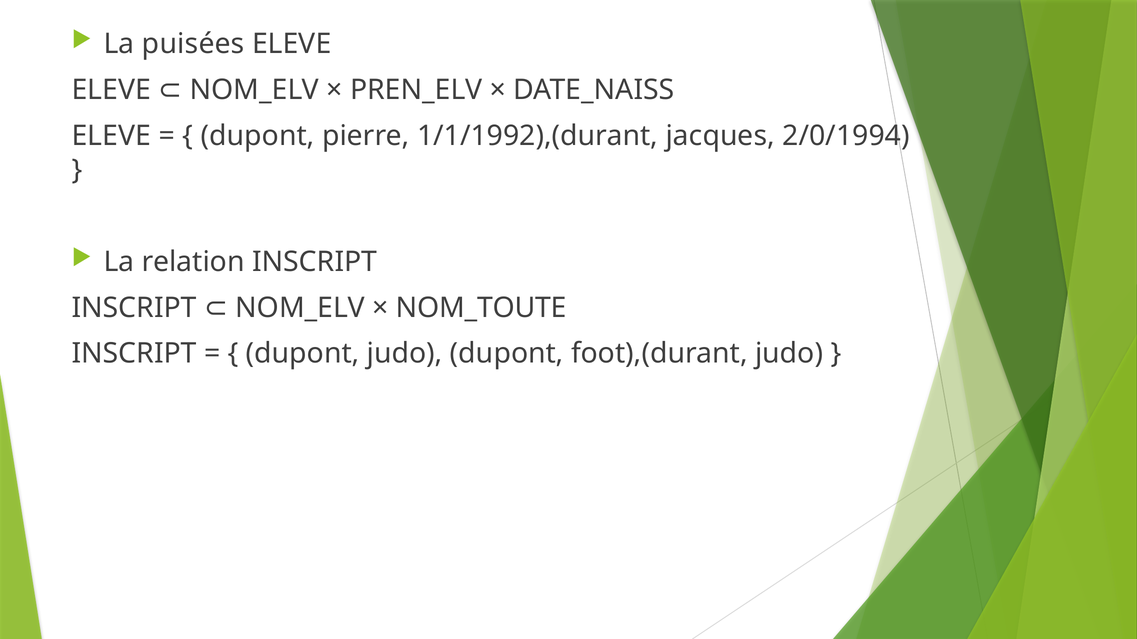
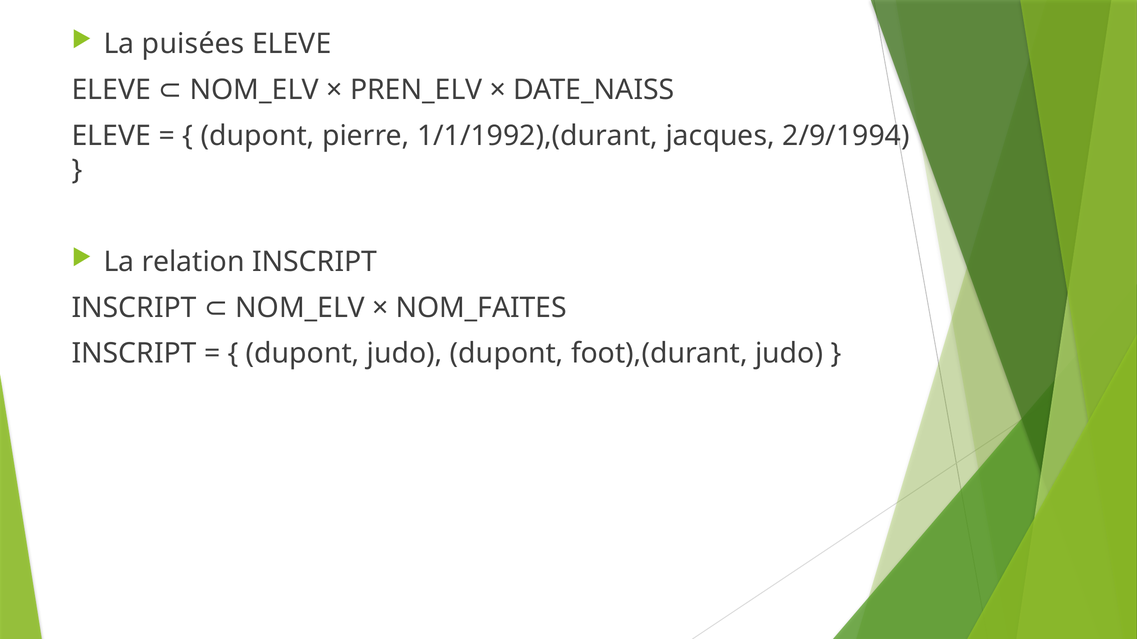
2/0/1994: 2/0/1994 -> 2/9/1994
NOM_TOUTE: NOM_TOUTE -> NOM_FAITES
